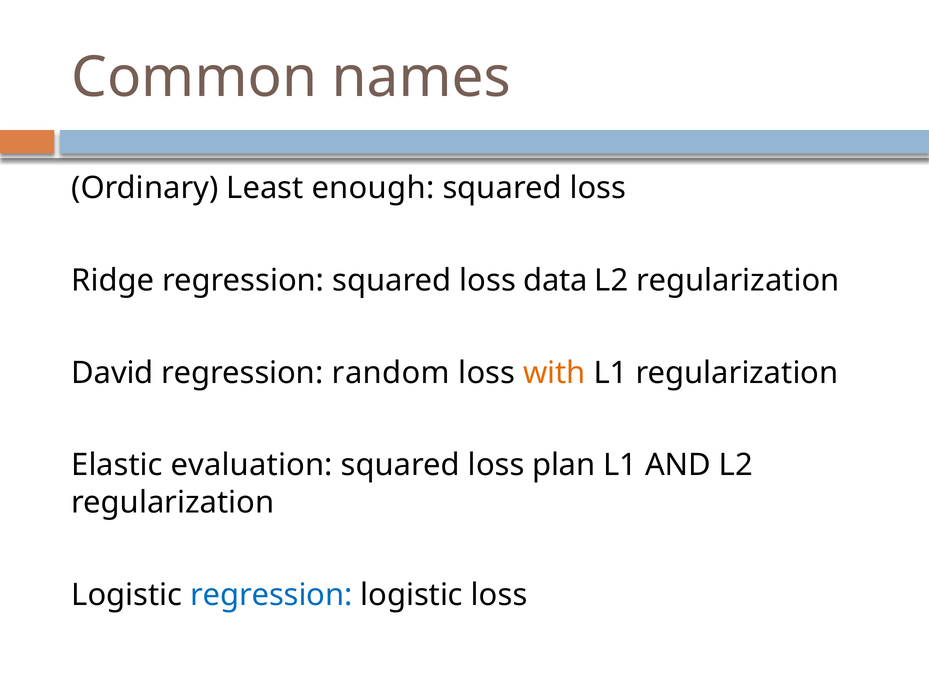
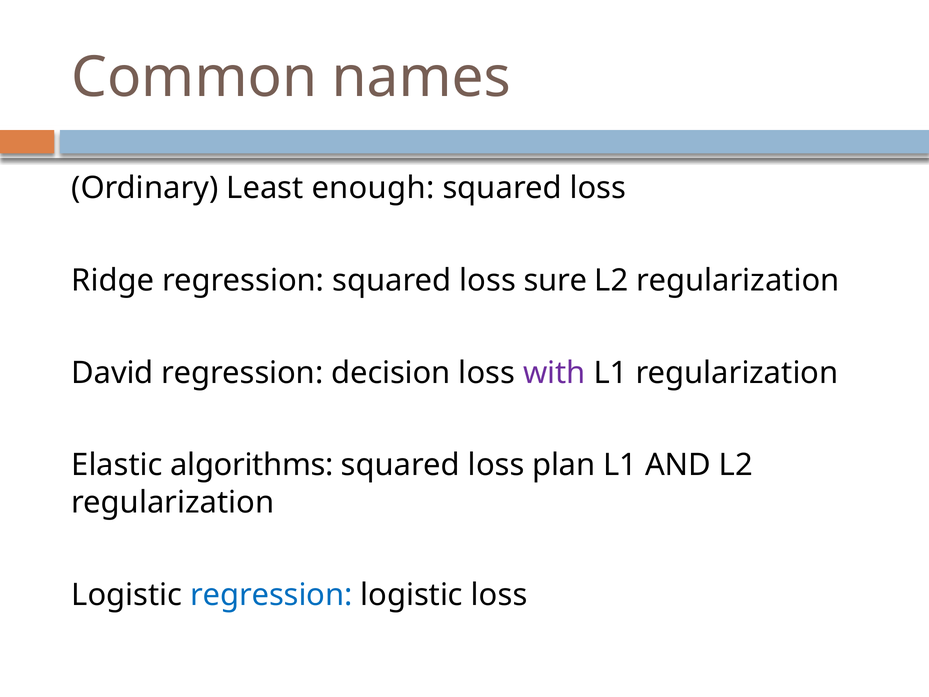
data: data -> sure
random: random -> decision
with colour: orange -> purple
evaluation: evaluation -> algorithms
